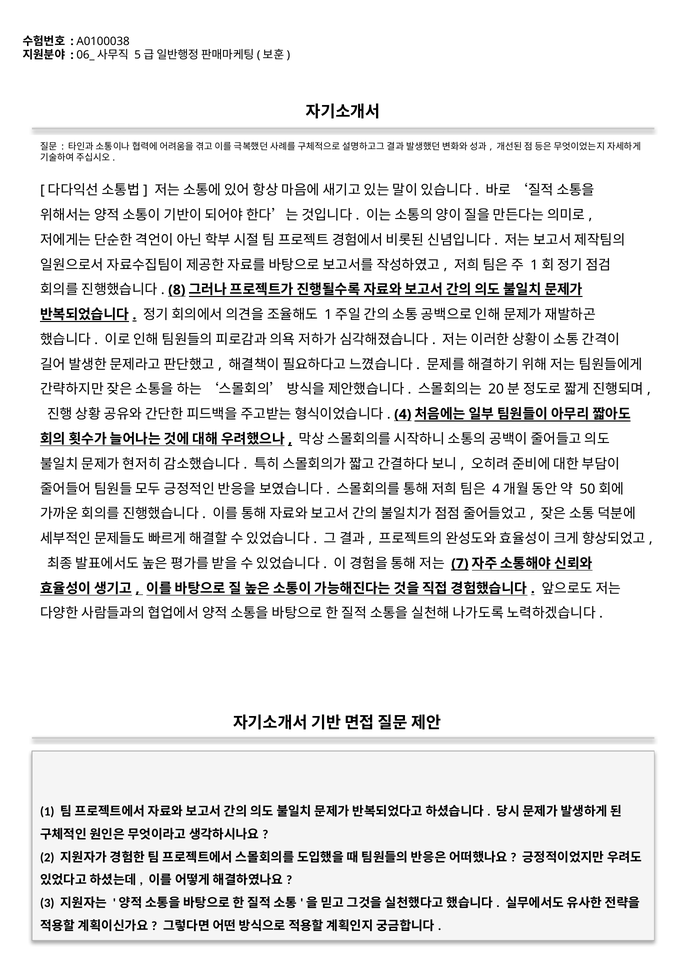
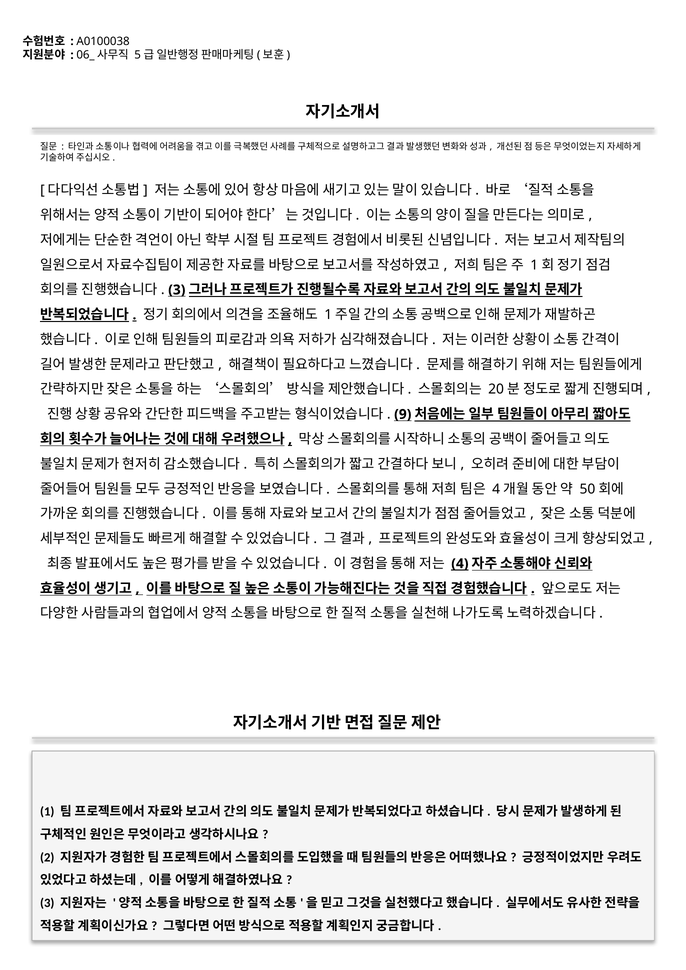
8 at (177, 290): 8 -> 3
4: 4 -> 9
7: 7 -> 4
